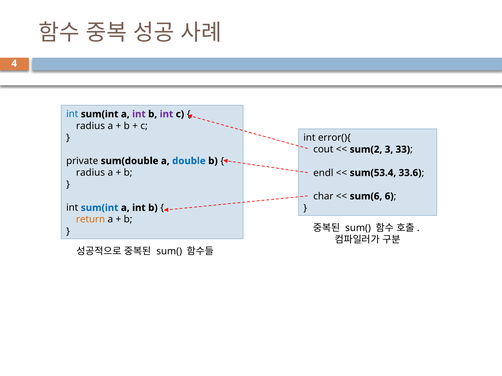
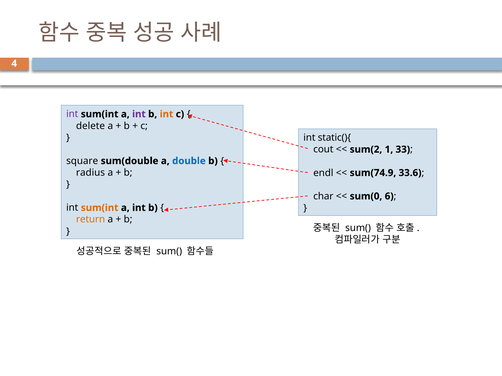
int at (72, 114) colour: blue -> purple
int at (166, 114) colour: purple -> orange
radius at (91, 126): radius -> delete
error(){: error(){ -> static(){
3: 3 -> 1
private: private -> square
sum(53.4: sum(53.4 -> sum(74.9
sum(6: sum(6 -> sum(0
sum(int at (100, 208) colour: blue -> orange
